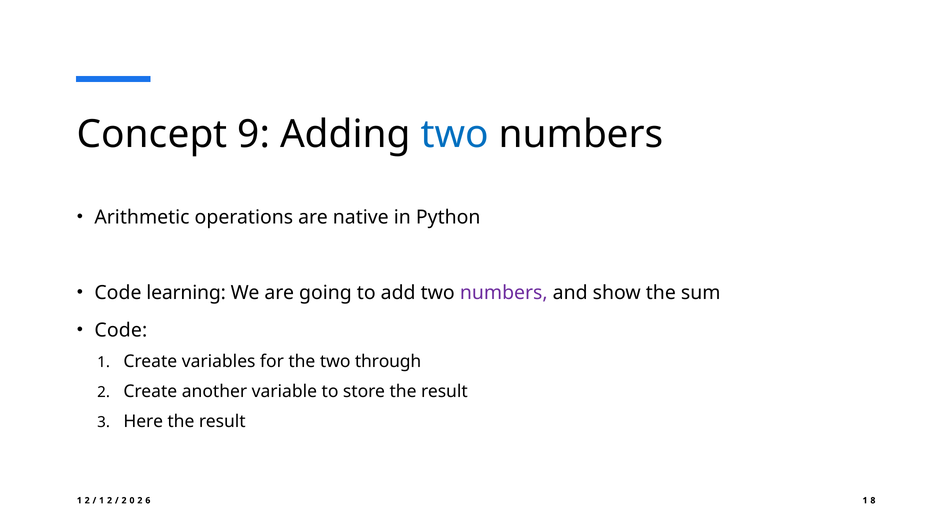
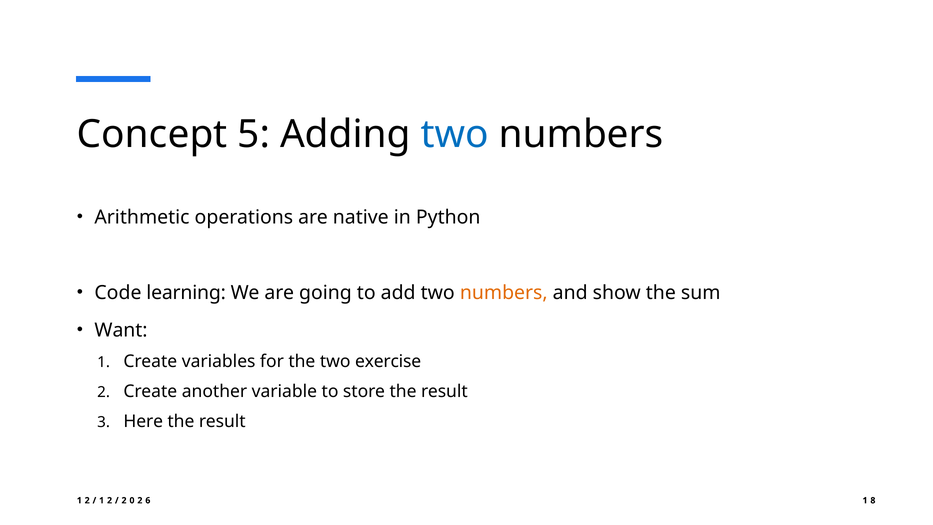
9: 9 -> 5
numbers at (504, 293) colour: purple -> orange
Code at (121, 330): Code -> Want
through: through -> exercise
